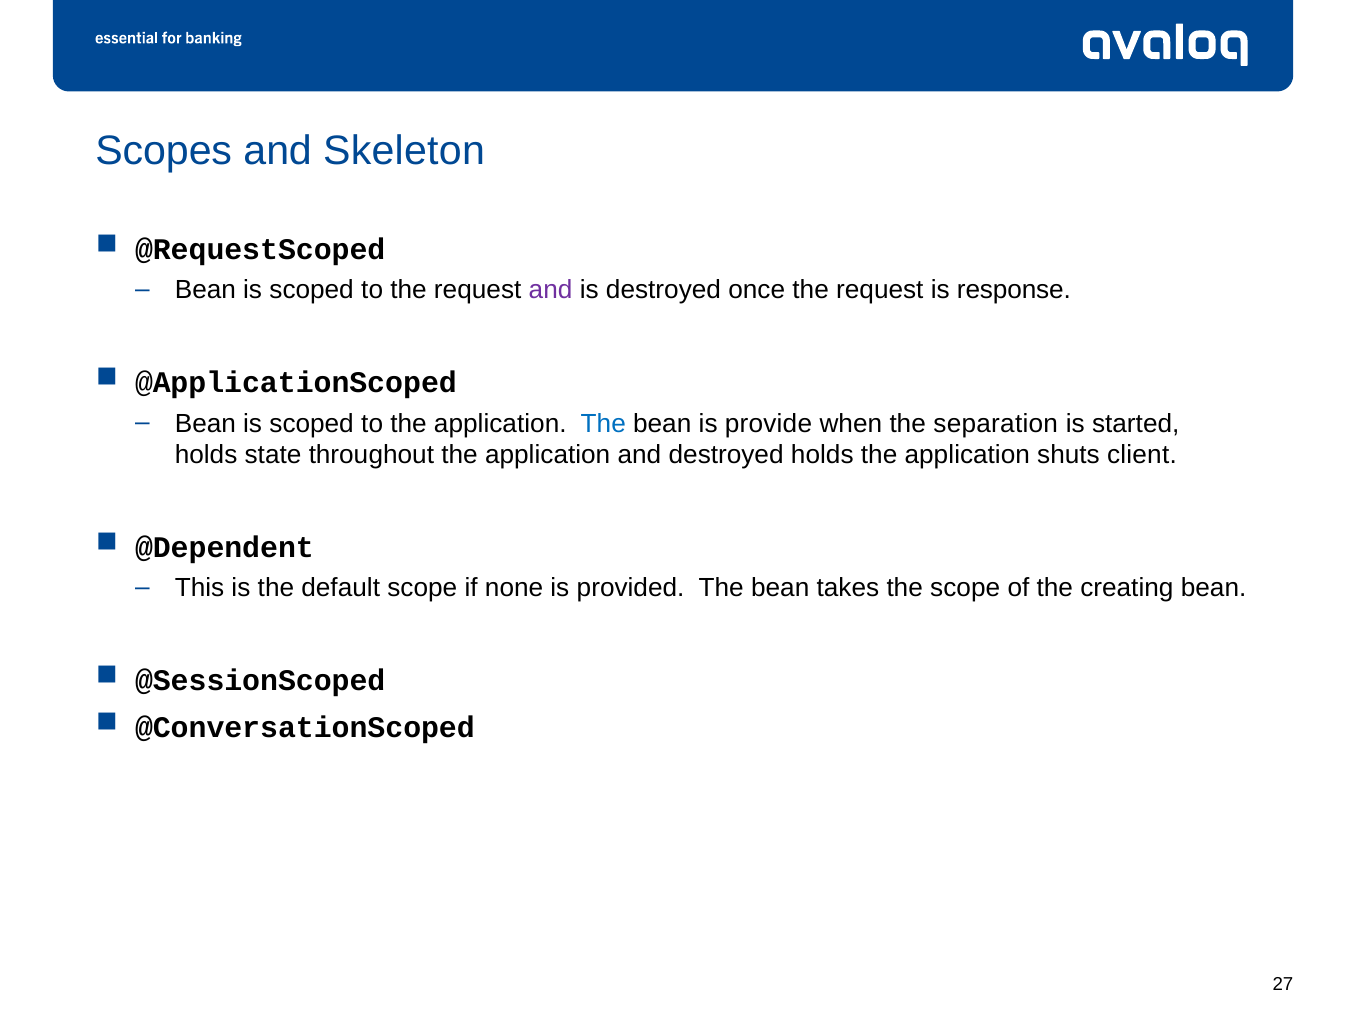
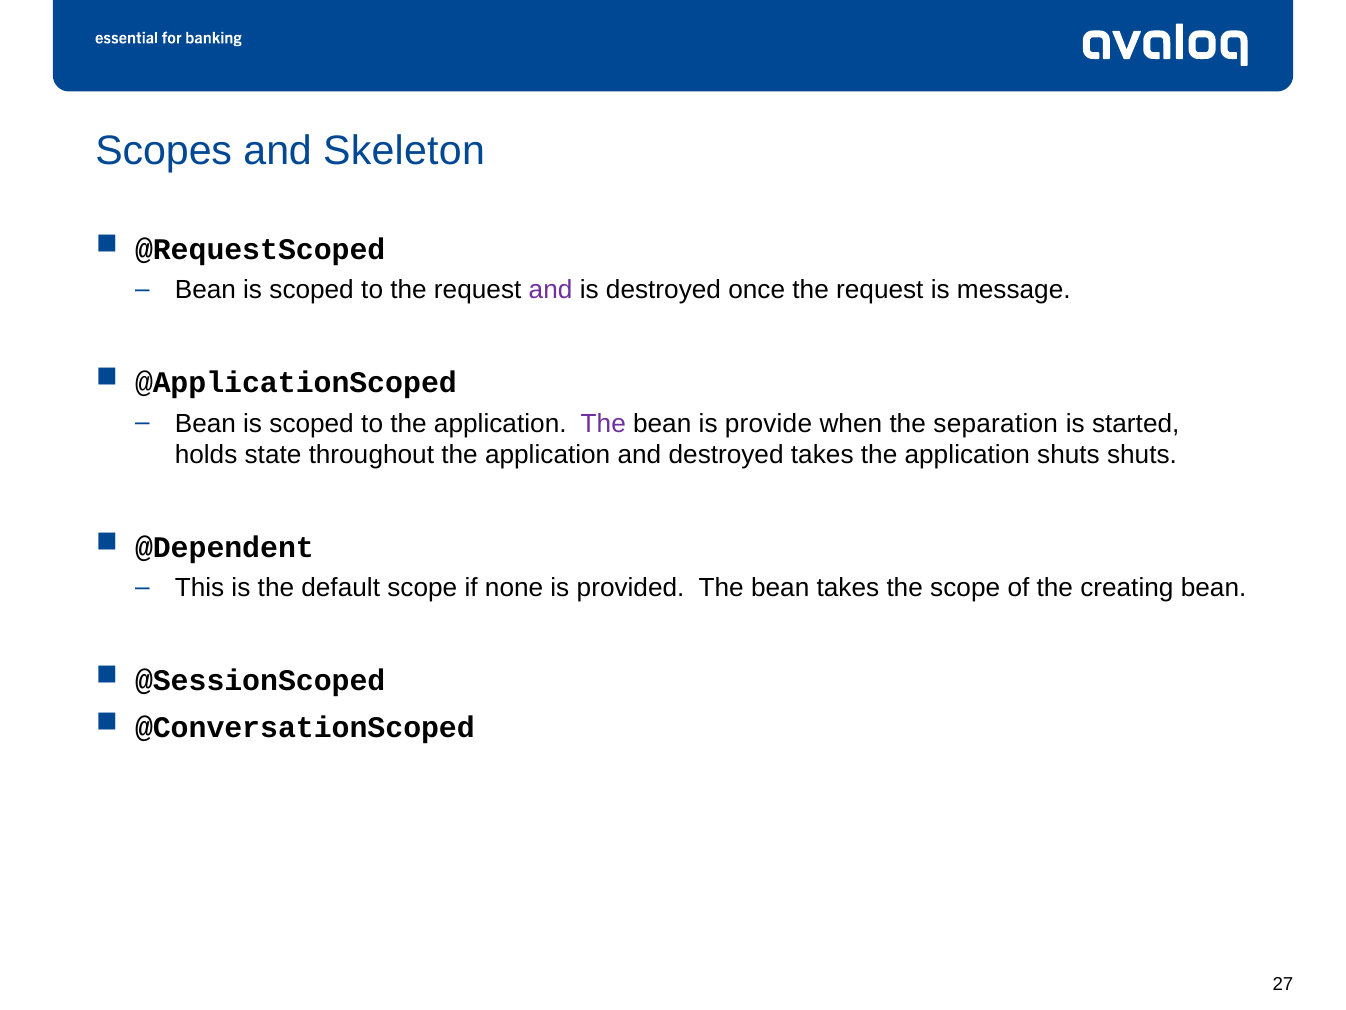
response: response -> message
The at (603, 423) colour: blue -> purple
destroyed holds: holds -> takes
shuts client: client -> shuts
